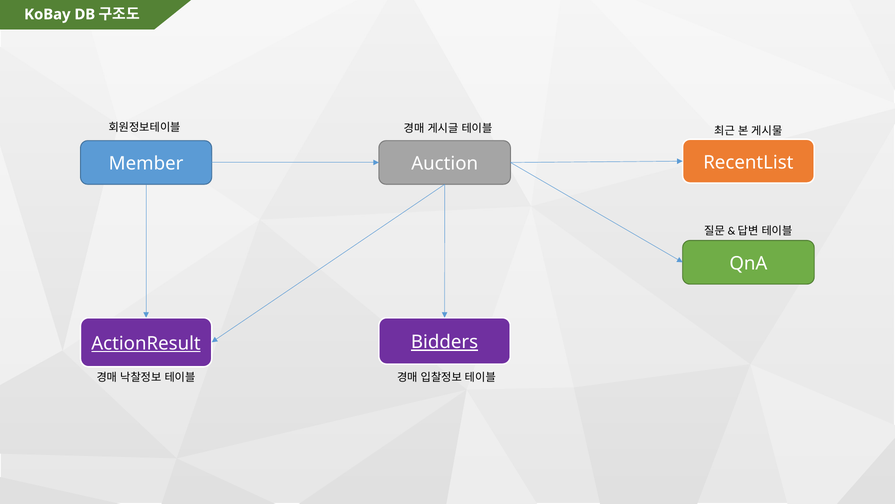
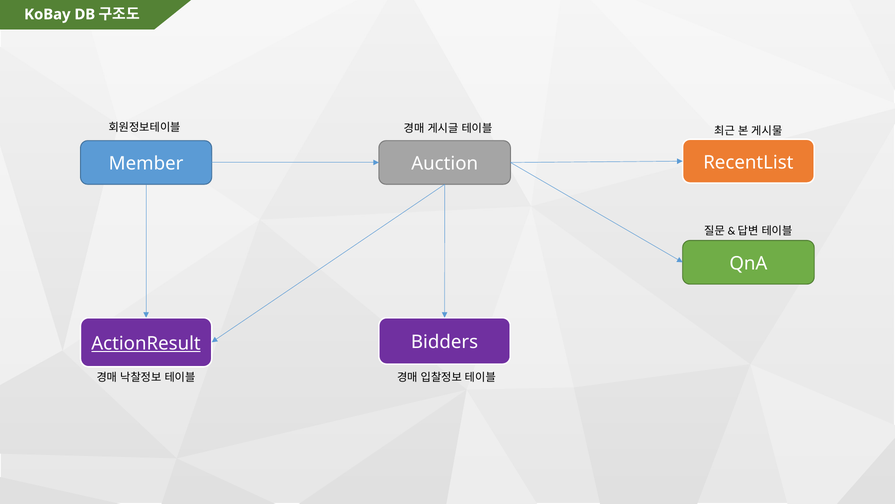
Bidders underline: present -> none
